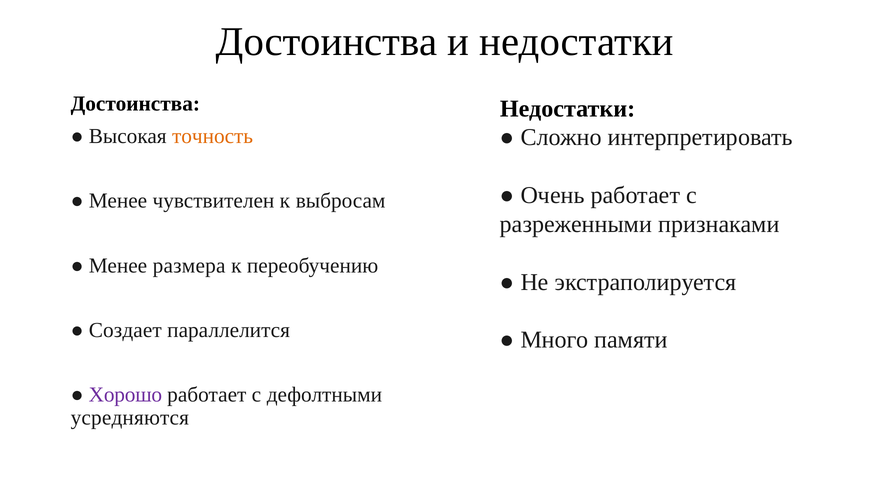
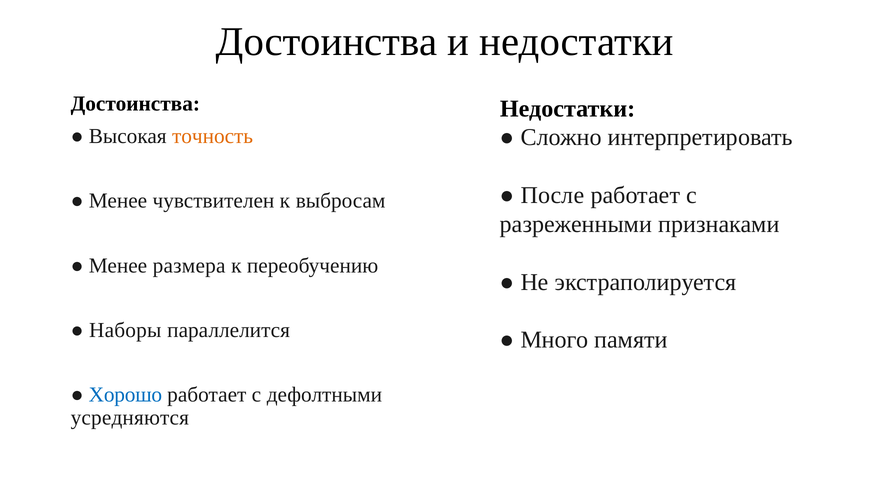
Очень: Очень -> После
Создает: Создает -> Наборы
Хорошо colour: purple -> blue
